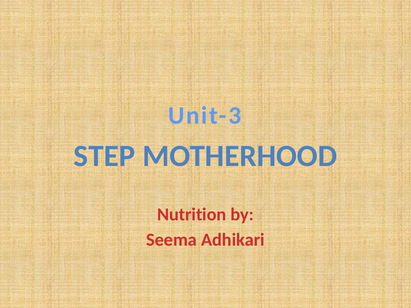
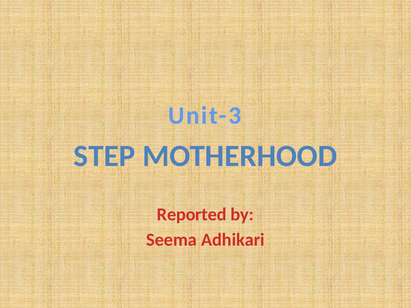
Nutrition: Nutrition -> Reported
